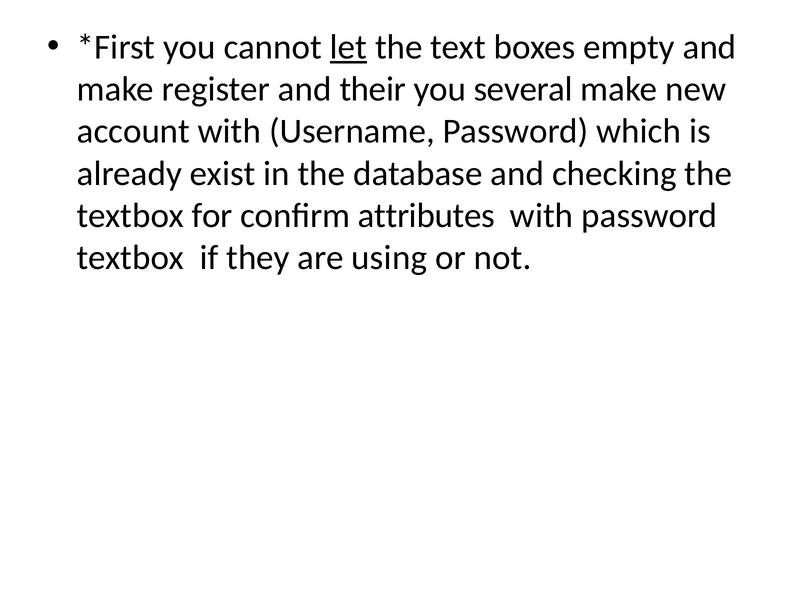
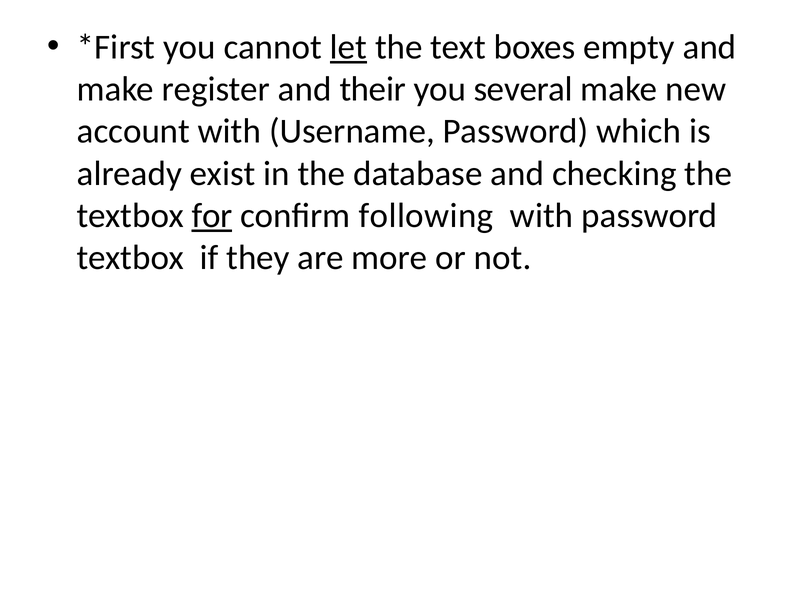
for underline: none -> present
attributes: attributes -> following
using: using -> more
